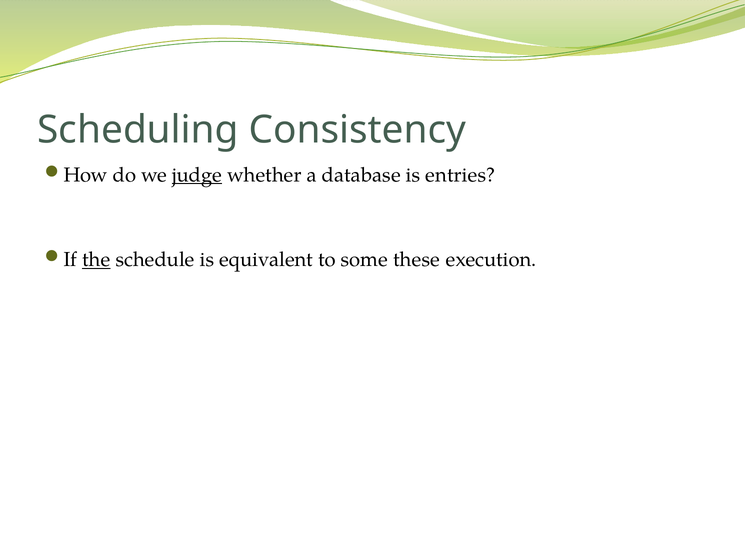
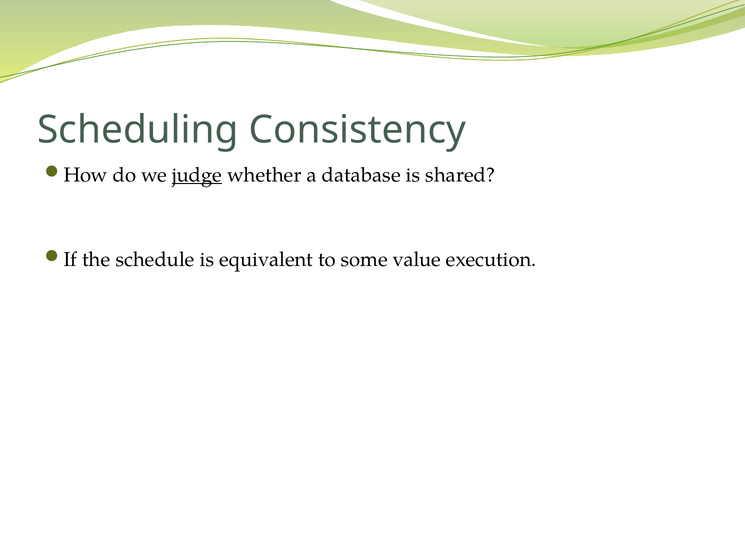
entries: entries -> shared
the underline: present -> none
these: these -> value
